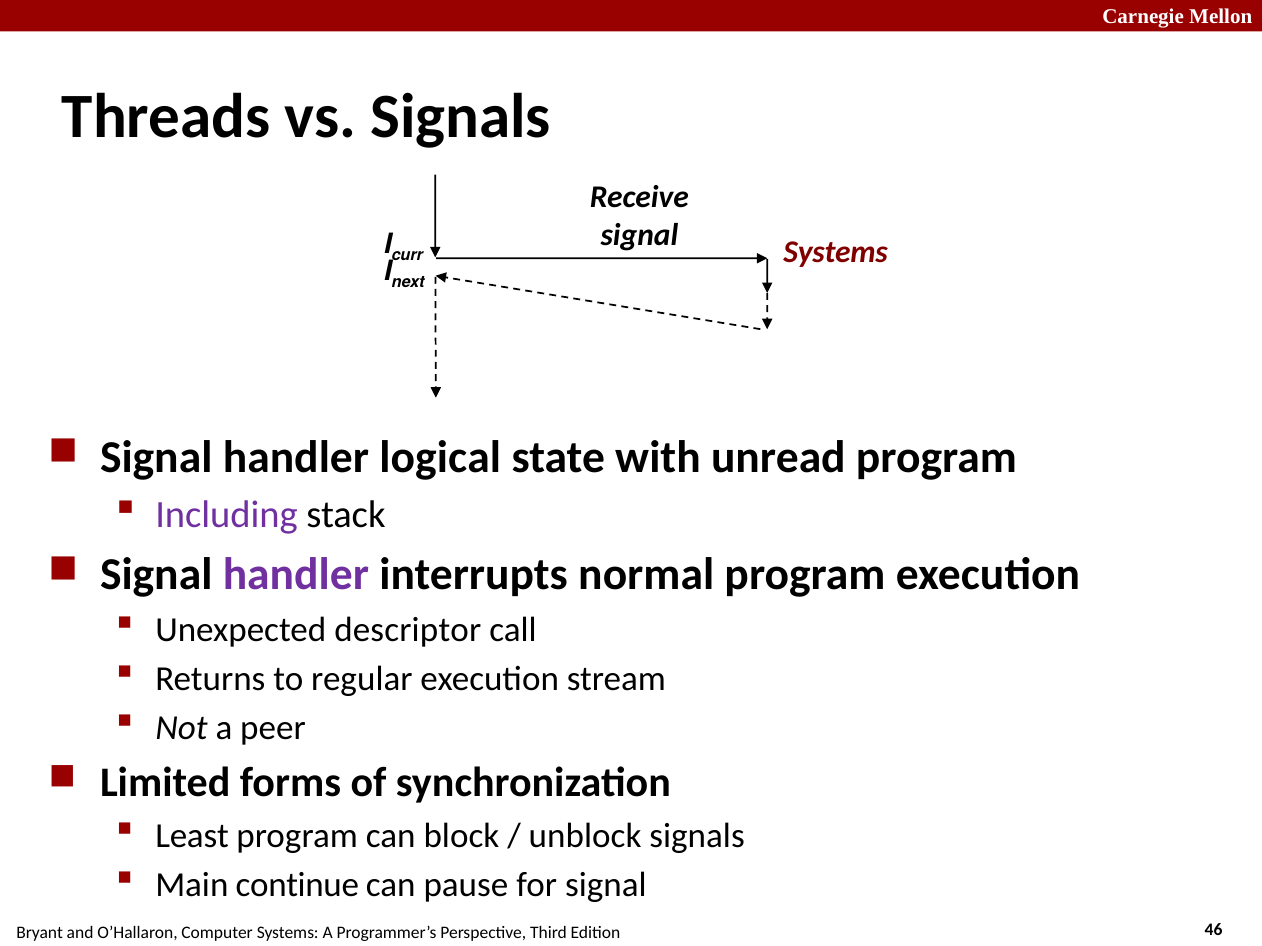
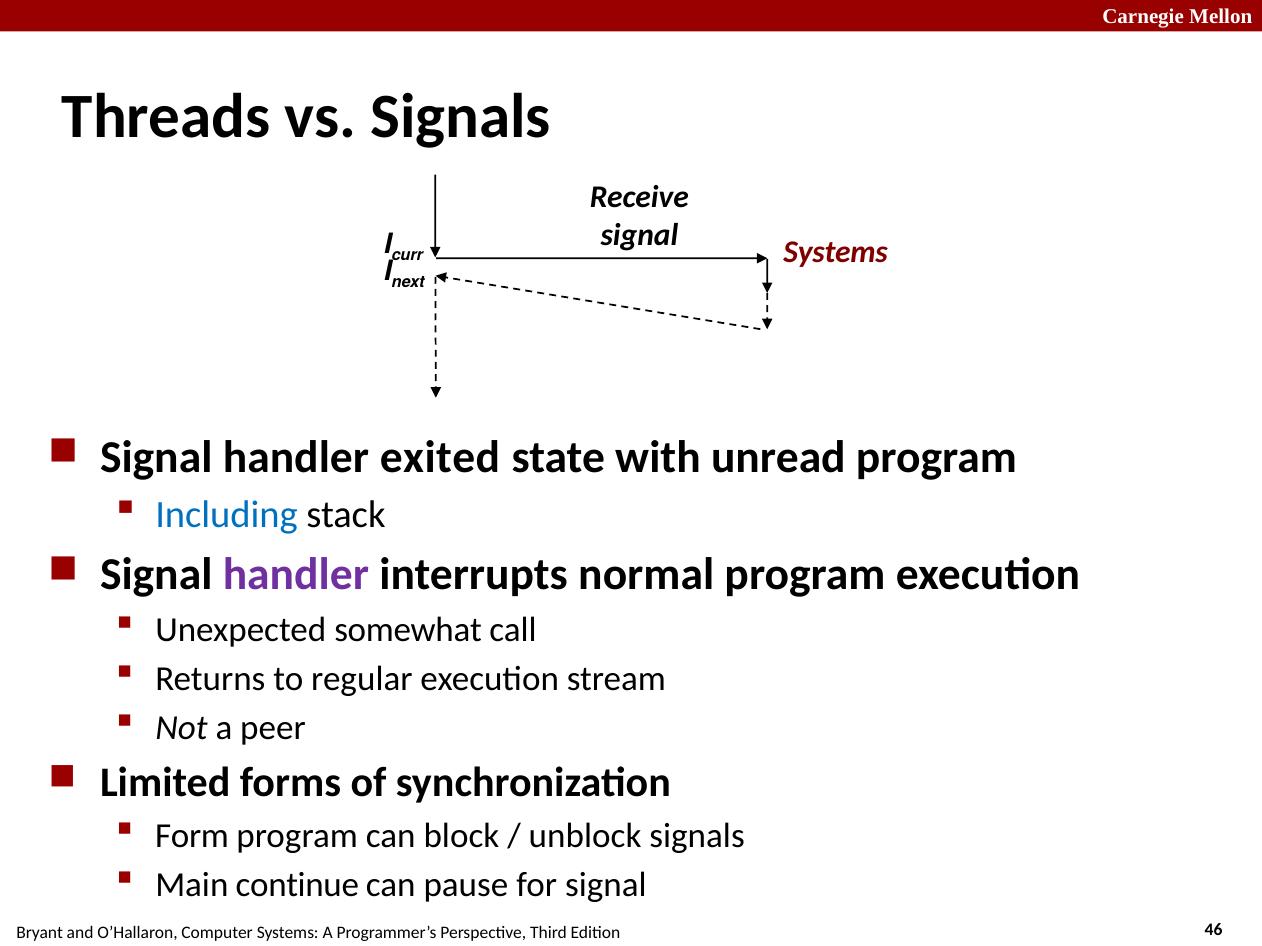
logical: logical -> exited
Including colour: purple -> blue
descriptor: descriptor -> somewhat
Least: Least -> Form
